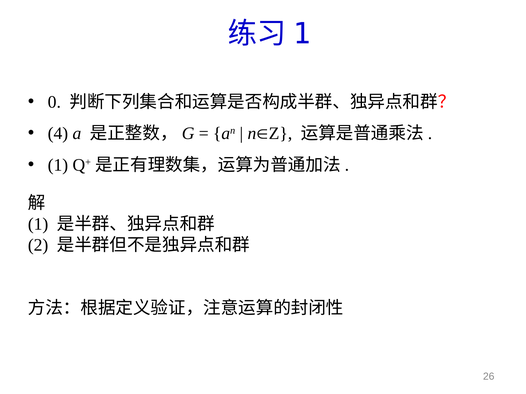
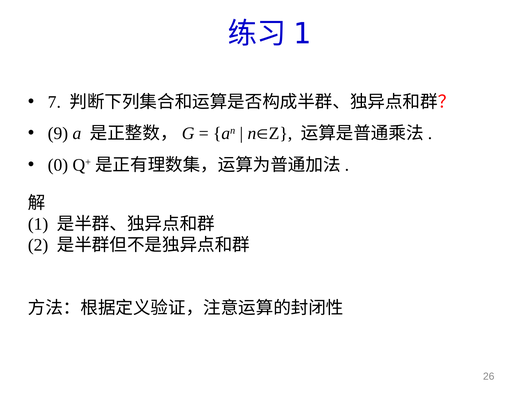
0: 0 -> 7
4: 4 -> 9
1 at (58, 165): 1 -> 0
